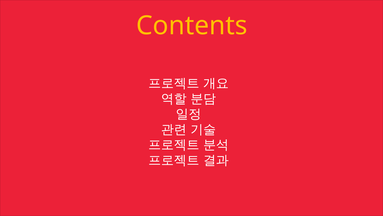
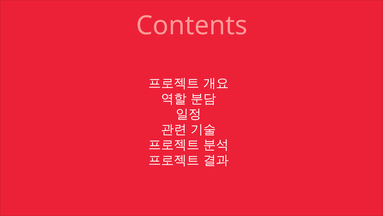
Contents colour: yellow -> pink
